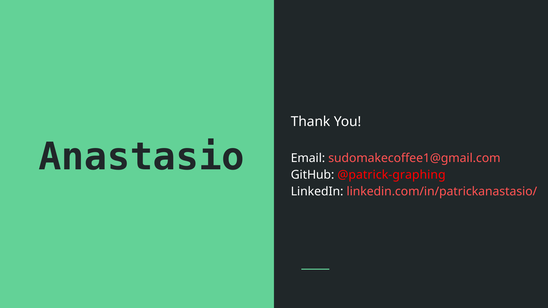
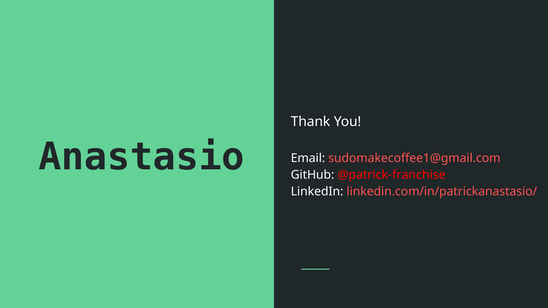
@patrick-graphing: @patrick-graphing -> @patrick-franchise
